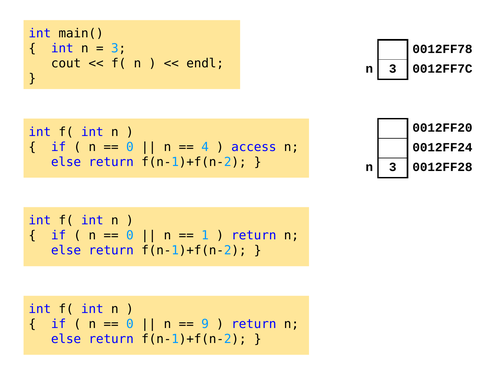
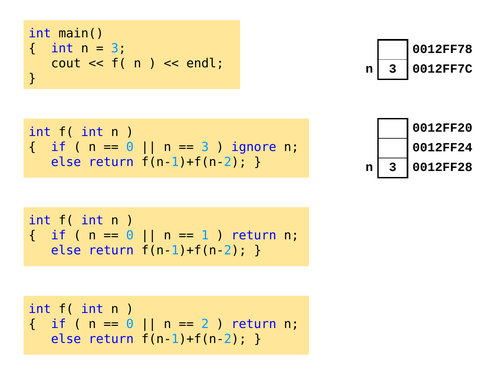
4 at (205, 147): 4 -> 3
access: access -> ignore
9: 9 -> 2
